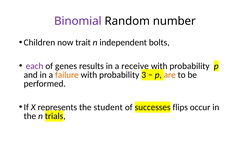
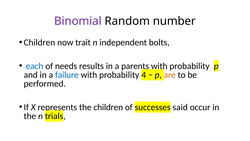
each colour: purple -> blue
genes: genes -> needs
receive: receive -> parents
failure colour: orange -> blue
3: 3 -> 4
the student: student -> children
flips: flips -> said
